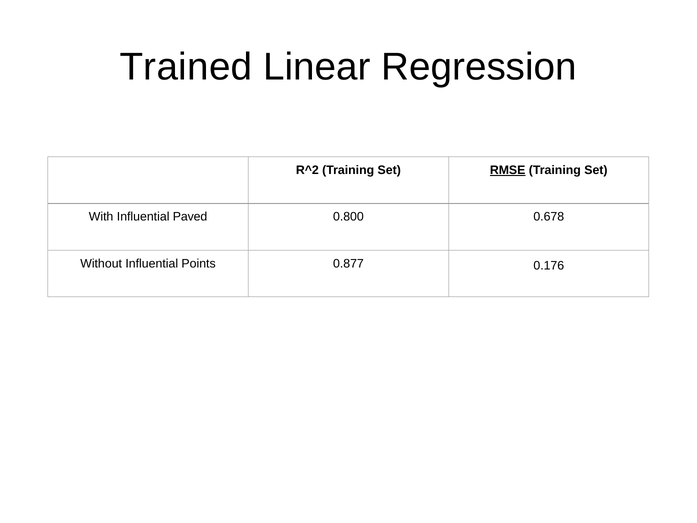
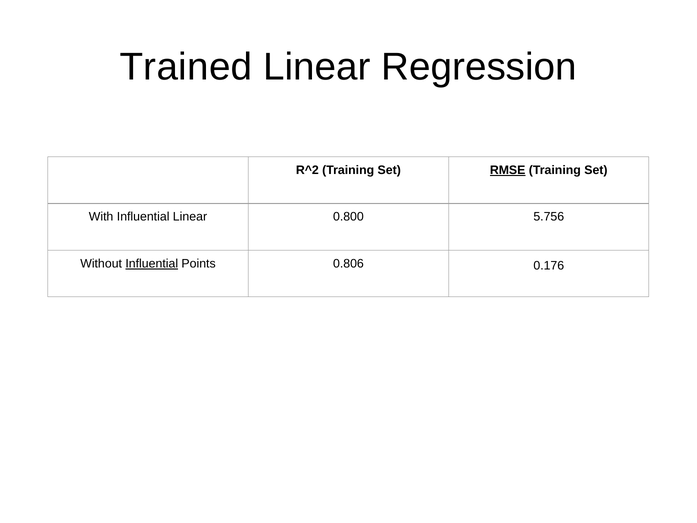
Influential Paved: Paved -> Linear
0.678: 0.678 -> 5.756
Influential at (152, 263) underline: none -> present
0.877: 0.877 -> 0.806
